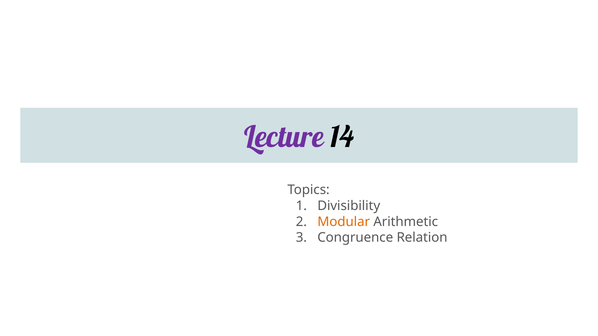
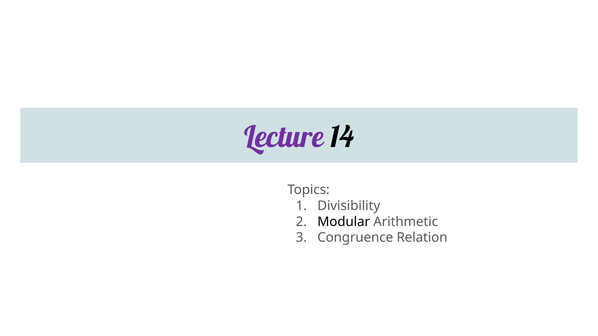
Modular colour: orange -> black
